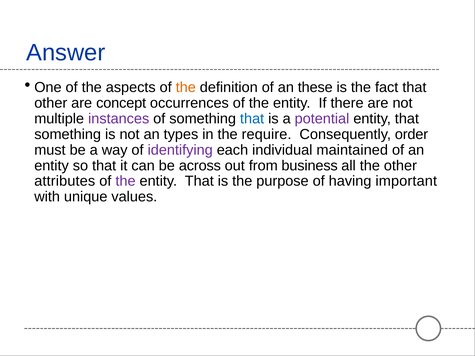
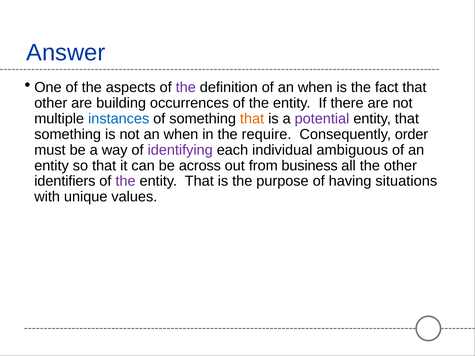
the at (186, 87) colour: orange -> purple
of an these: these -> when
concept: concept -> building
instances colour: purple -> blue
that at (252, 119) colour: blue -> orange
not an types: types -> when
maintained: maintained -> ambiguous
attributes: attributes -> identifiers
important: important -> situations
